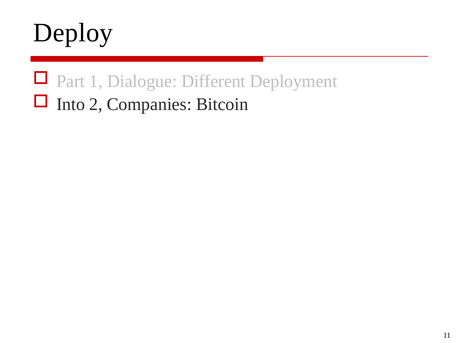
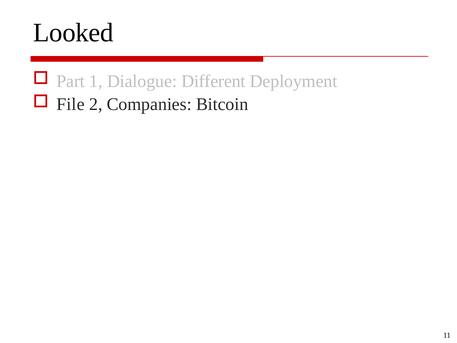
Deploy: Deploy -> Looked
Into: Into -> File
